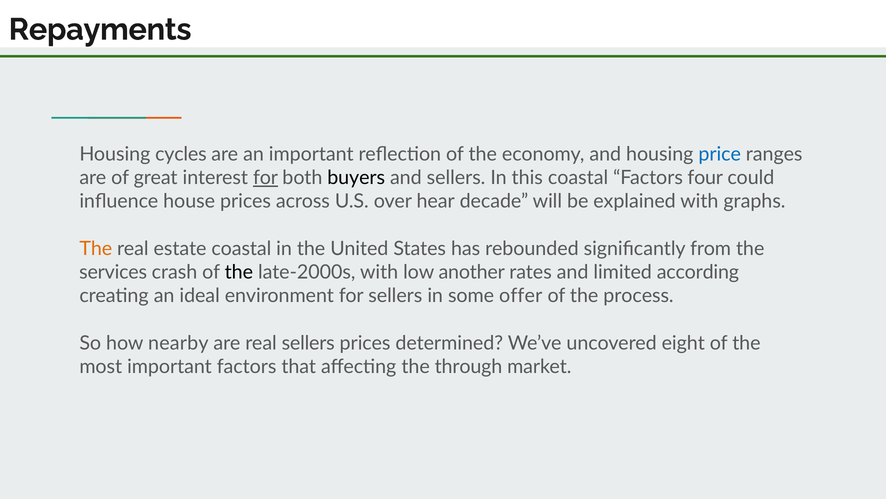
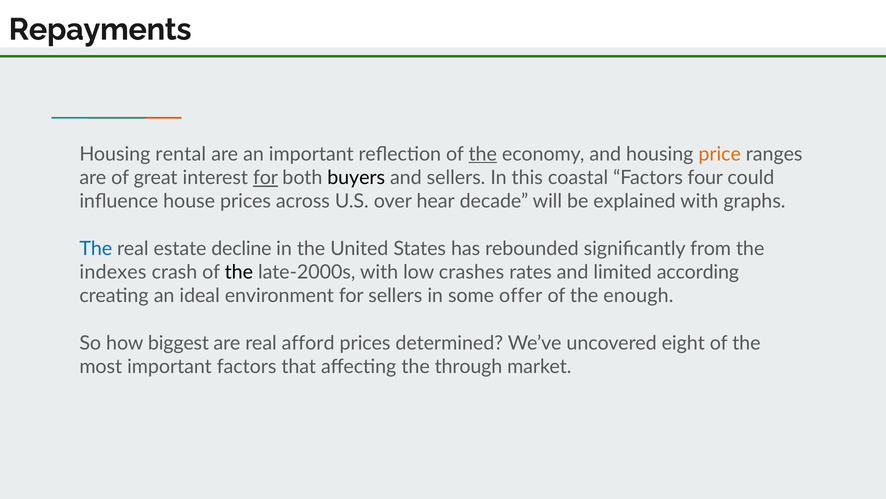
cycles: cycles -> rental
the at (483, 154) underline: none -> present
price colour: blue -> orange
The at (96, 248) colour: orange -> blue
estate coastal: coastal -> decline
services: services -> indexes
another: another -> crashes
process: process -> enough
nearby: nearby -> biggest
real sellers: sellers -> afford
